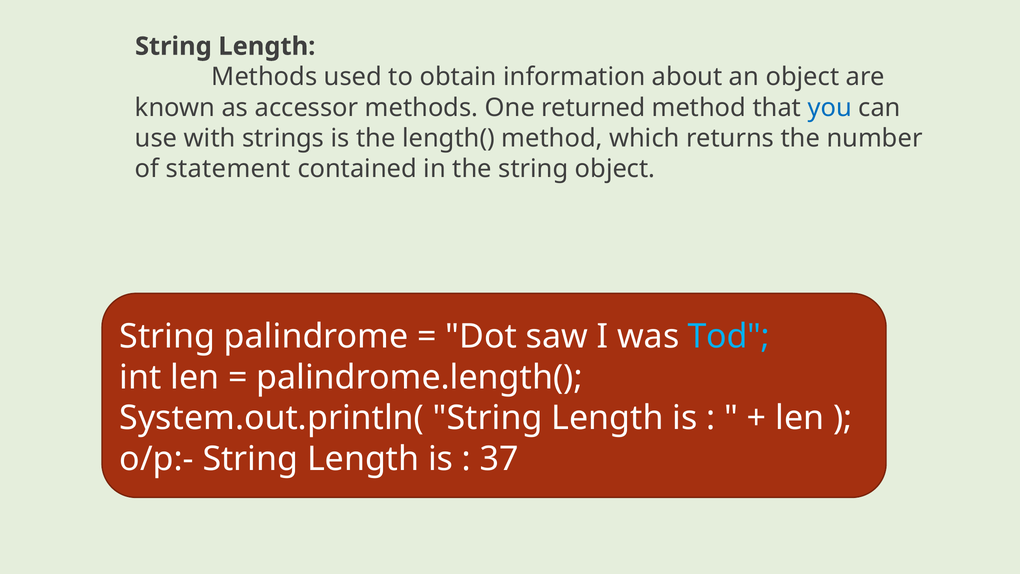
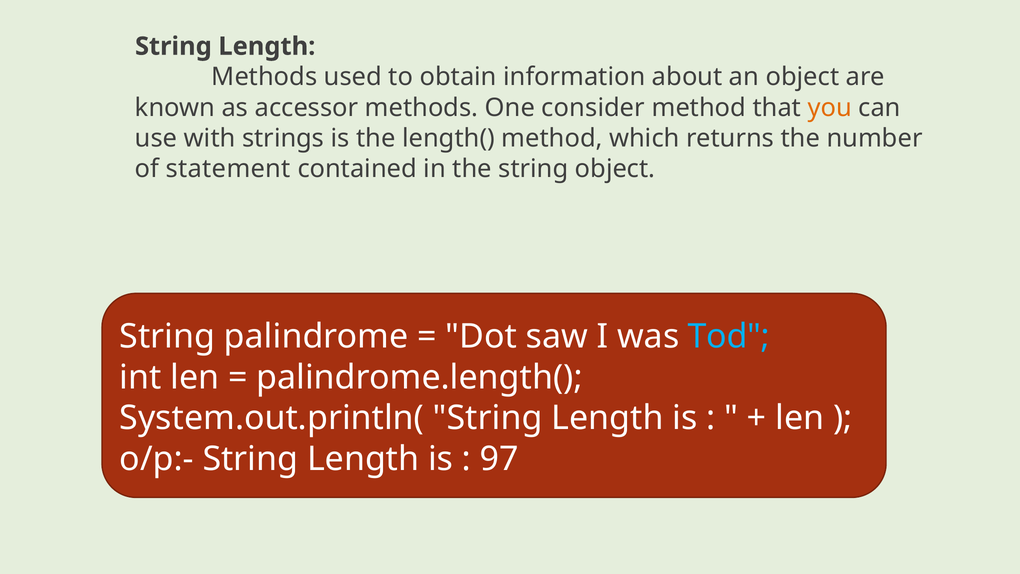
returned: returned -> consider
you colour: blue -> orange
37: 37 -> 97
